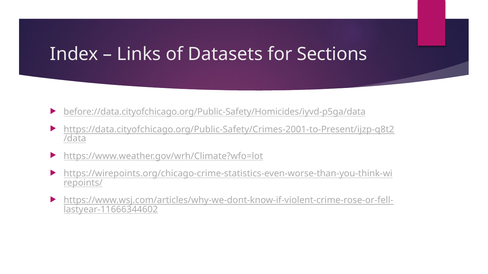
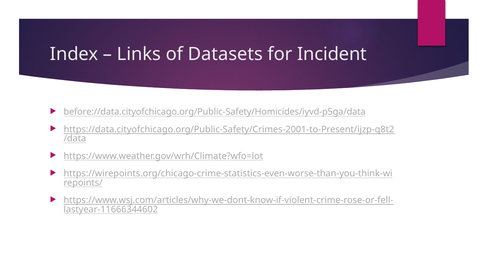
Sections: Sections -> Incident
